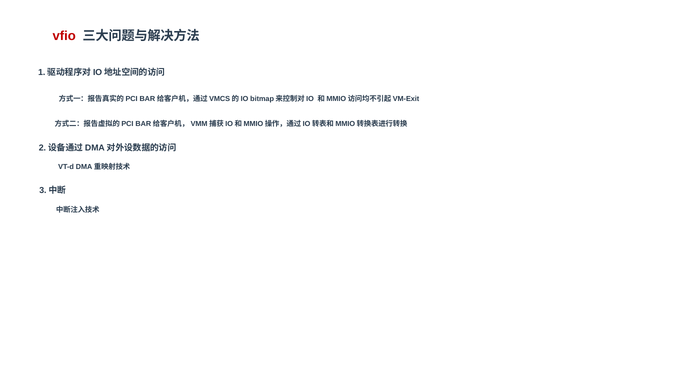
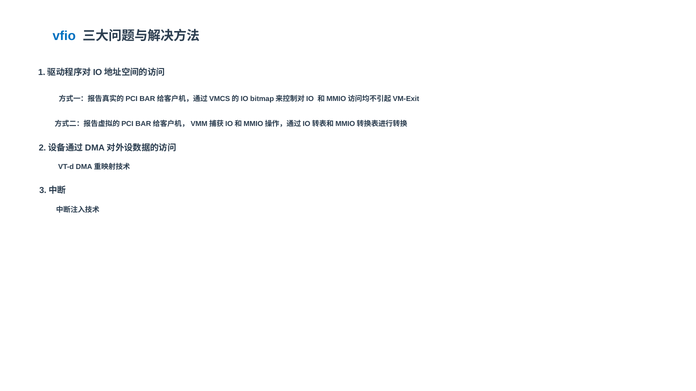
vfio colour: red -> blue
